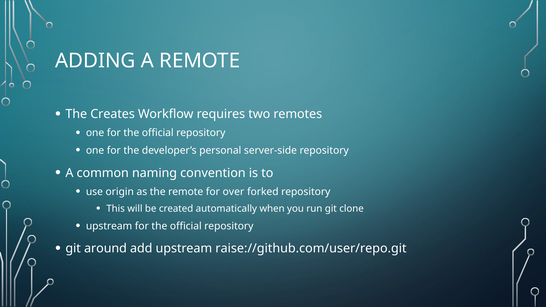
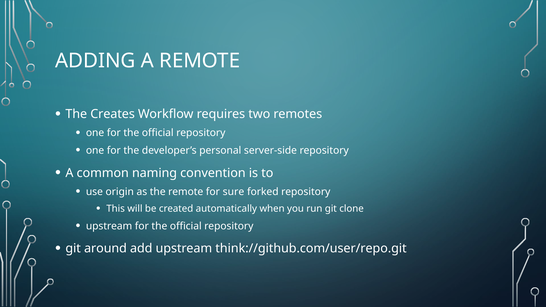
over: over -> sure
raise://github.com/user/repo.git: raise://github.com/user/repo.git -> think://github.com/user/repo.git
